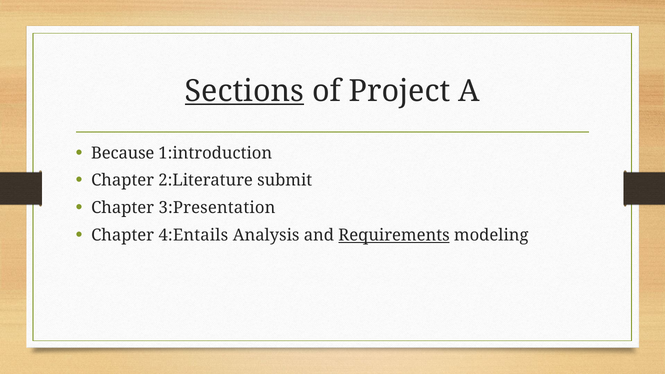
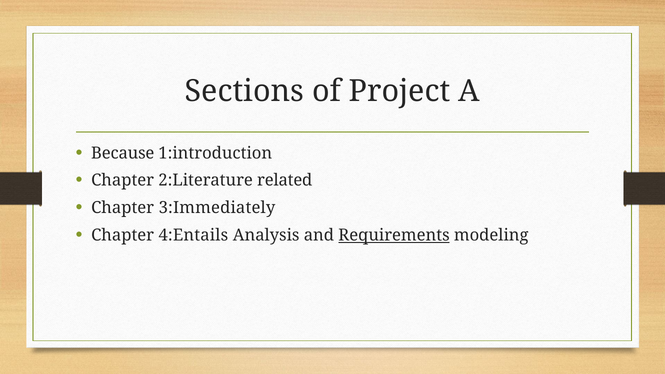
Sections underline: present -> none
submit: submit -> related
3:Presentation: 3:Presentation -> 3:Immediately
